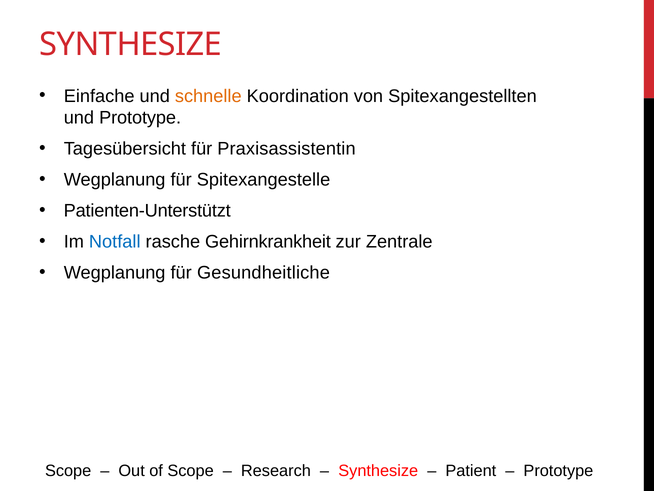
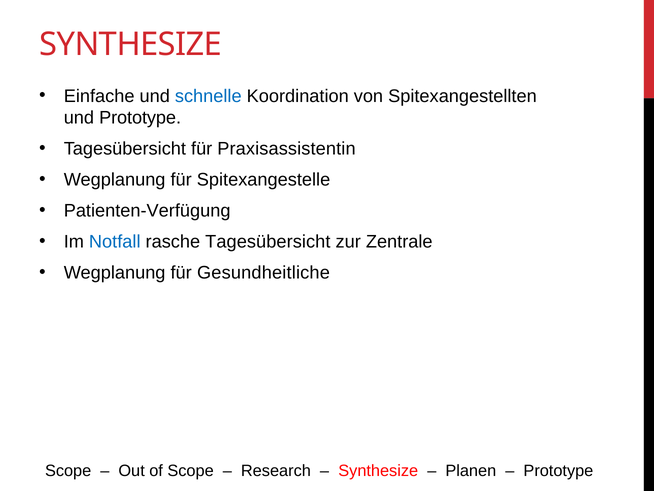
schnelle colour: orange -> blue
Patienten-Unterstützt: Patienten-Unterstützt -> Patienten-Verfügung
rasche Gehirnkrankheit: Gehirnkrankheit -> Tagesübersicht
Patient: Patient -> Planen
